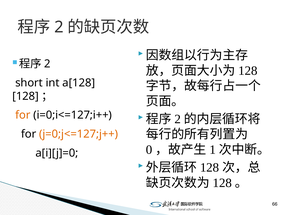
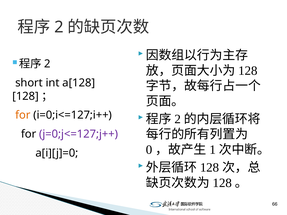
j=0;j<=127;j++ colour: orange -> purple
